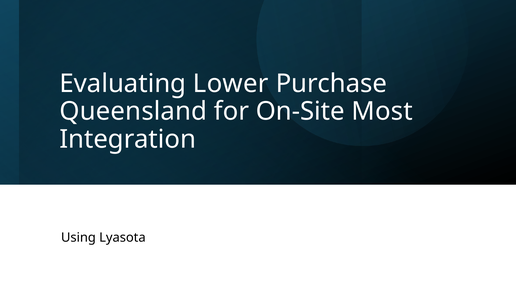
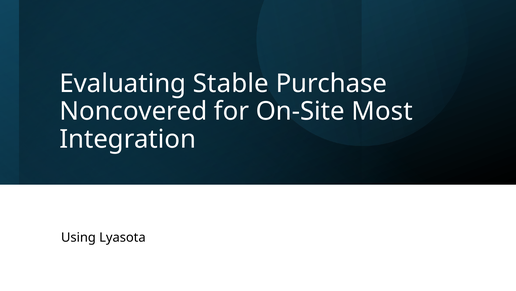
Lower: Lower -> Stable
Queensland: Queensland -> Noncovered
